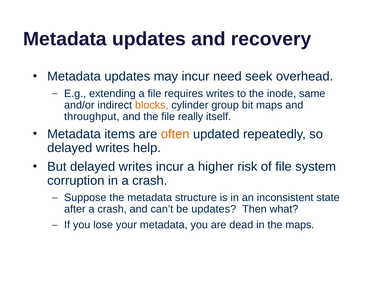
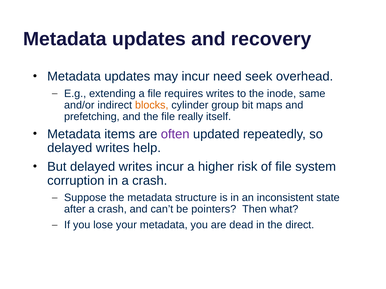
throughput: throughput -> prefetching
often colour: orange -> purple
be updates: updates -> pointers
the maps: maps -> direct
